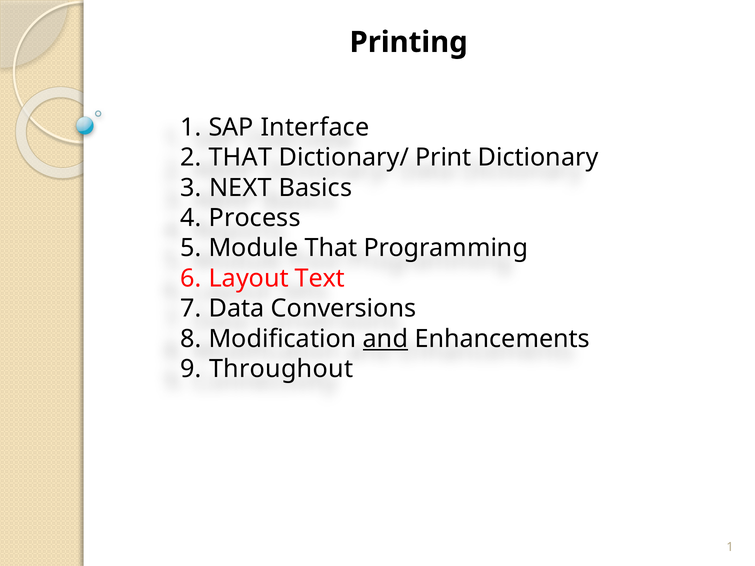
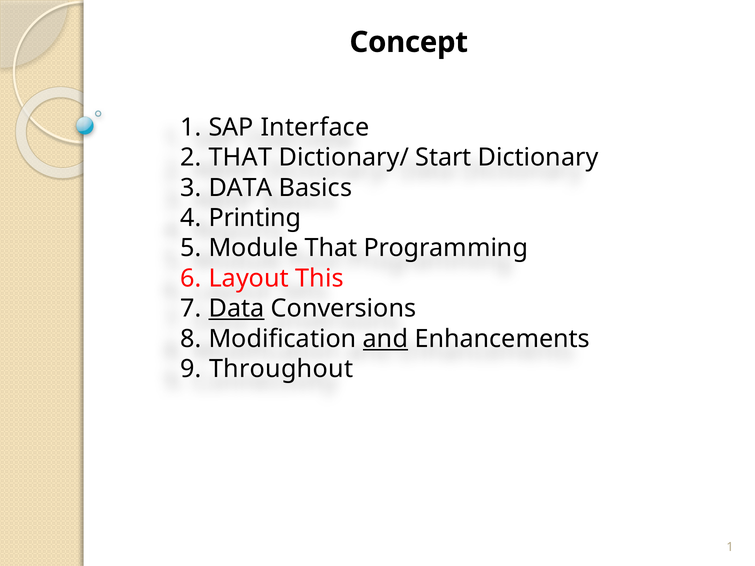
Printing: Printing -> Concept
Print: Print -> Start
NEXT at (240, 188): NEXT -> DATA
Process: Process -> Printing
Text: Text -> This
Data at (237, 309) underline: none -> present
